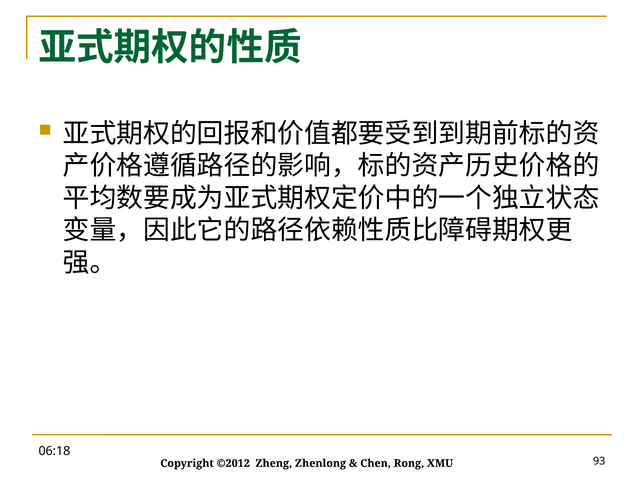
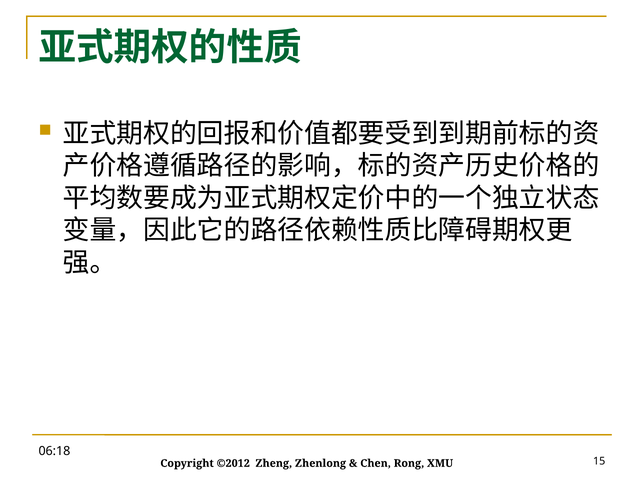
93: 93 -> 15
